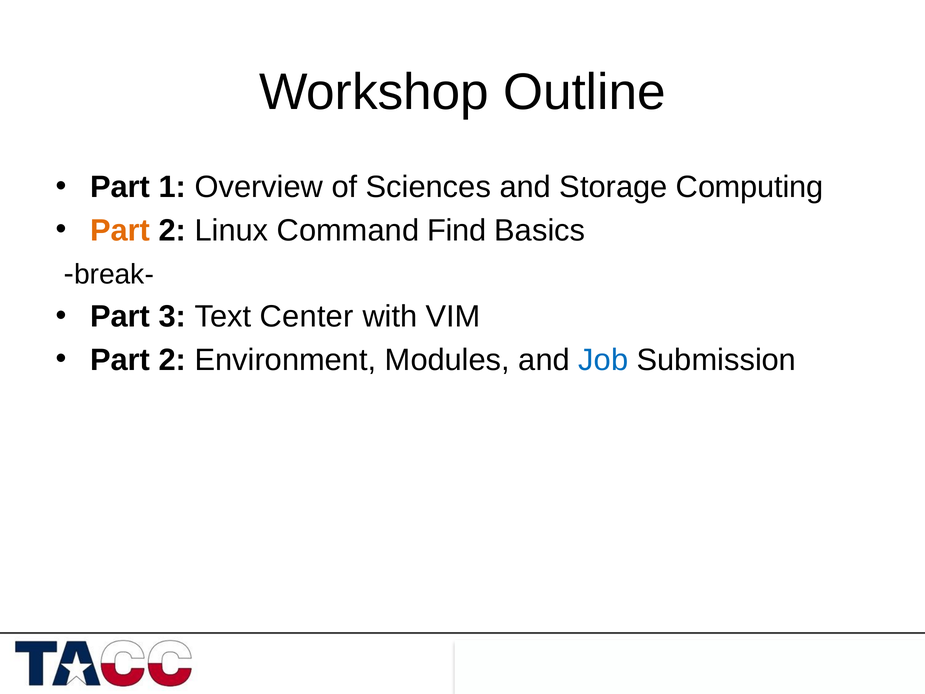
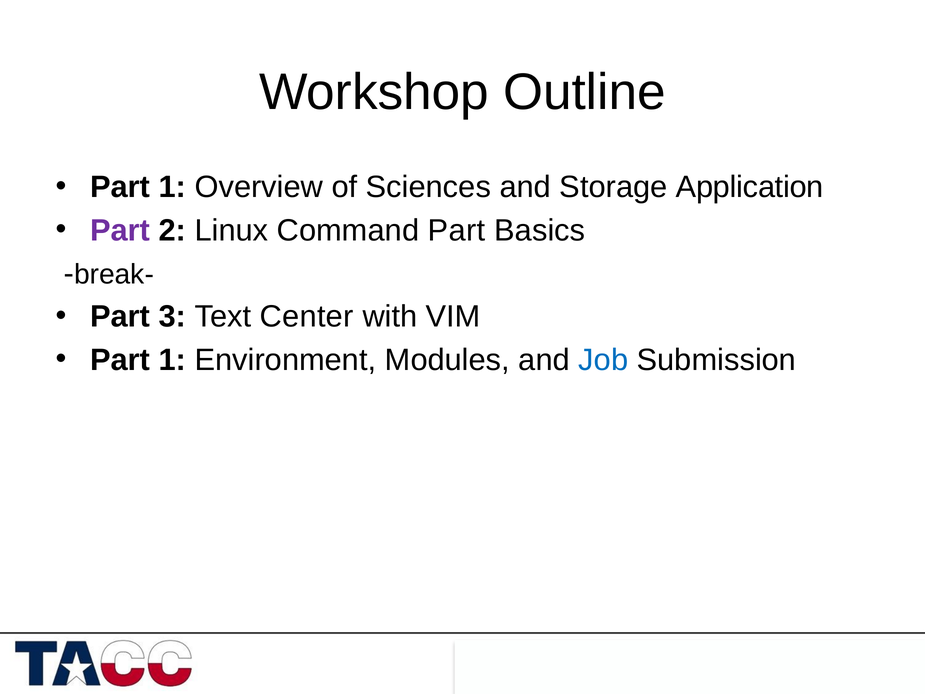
Computing: Computing -> Application
Part at (120, 230) colour: orange -> purple
Command Find: Find -> Part
2 at (172, 360): 2 -> 1
